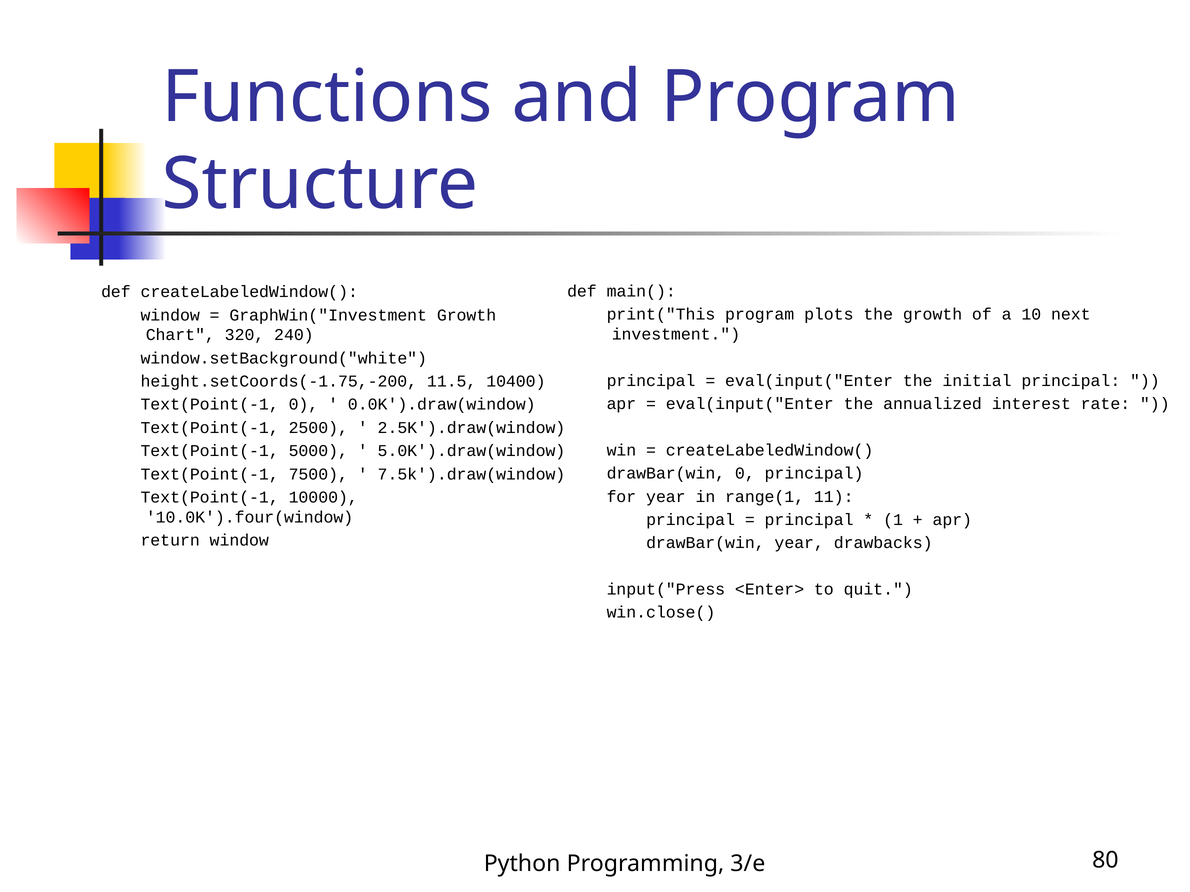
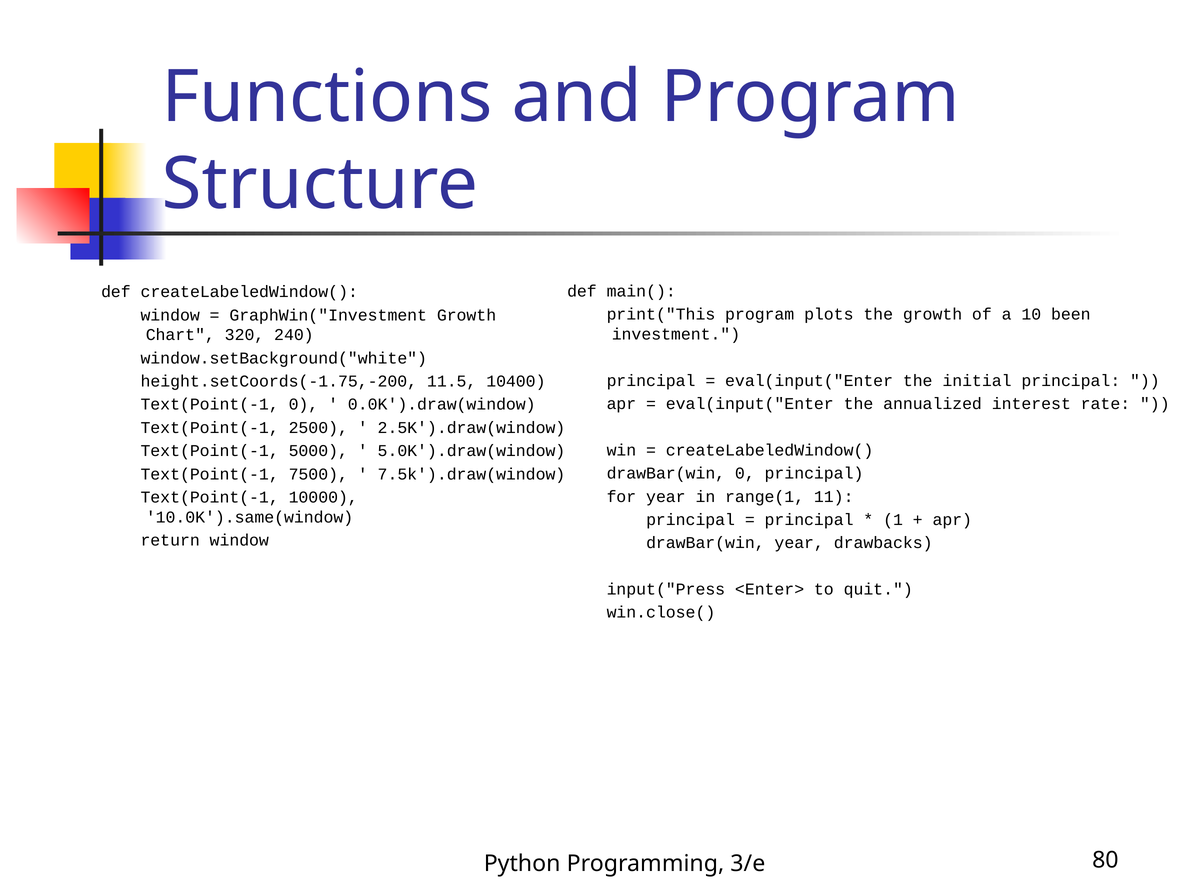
next: next -> been
10.0K').four(window: 10.0K').four(window -> 10.0K').same(window
